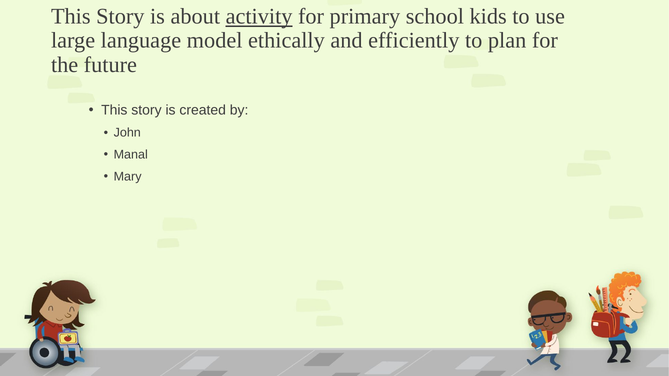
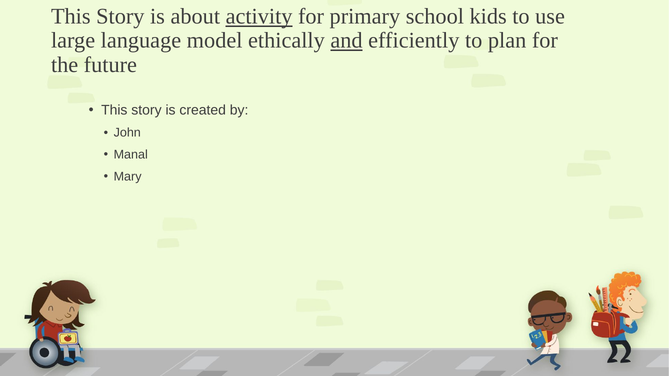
and underline: none -> present
